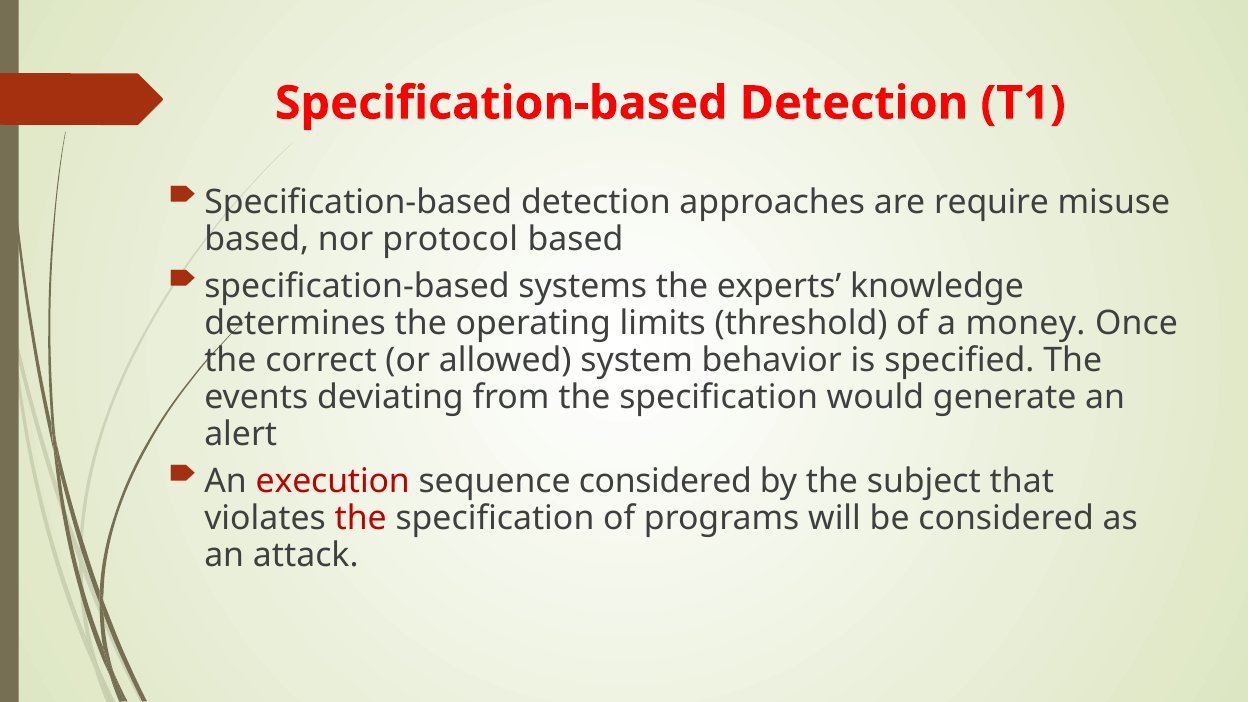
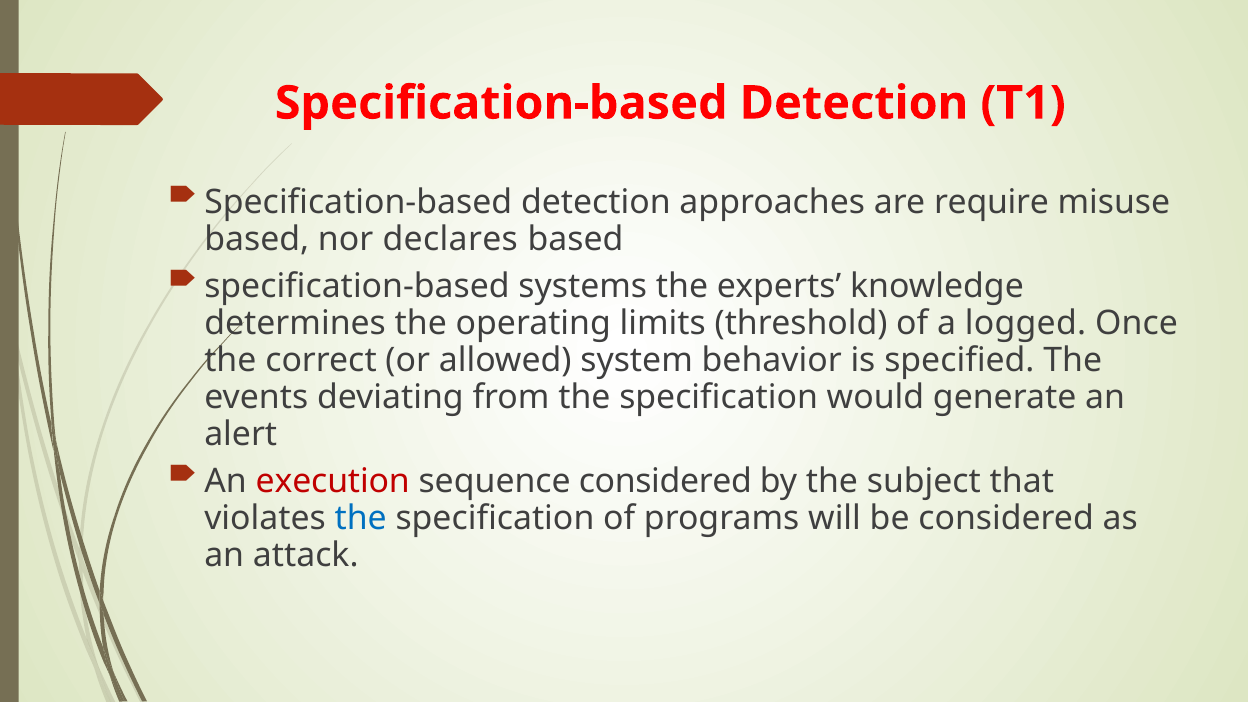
protocol: protocol -> declares
money: money -> logged
the at (361, 519) colour: red -> blue
